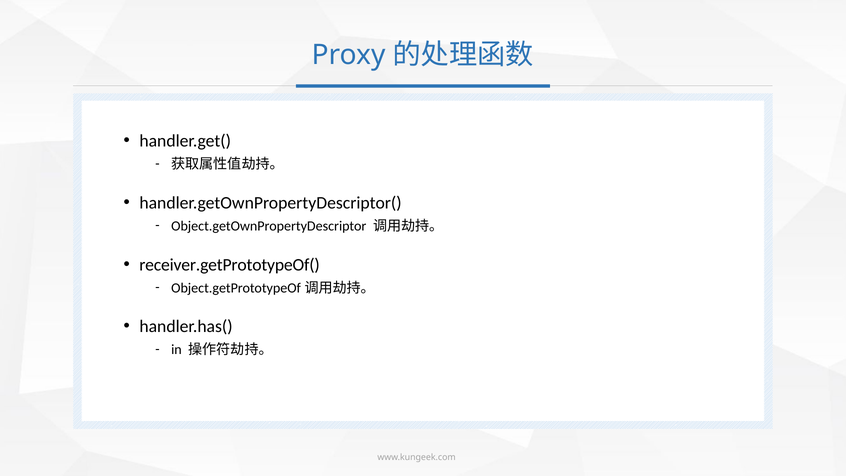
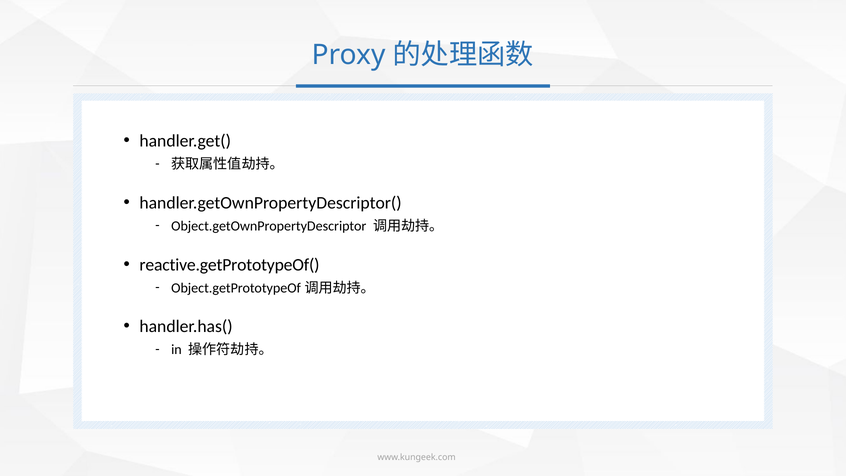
receiver.getPrototypeOf(: receiver.getPrototypeOf( -> reactive.getPrototypeOf(
